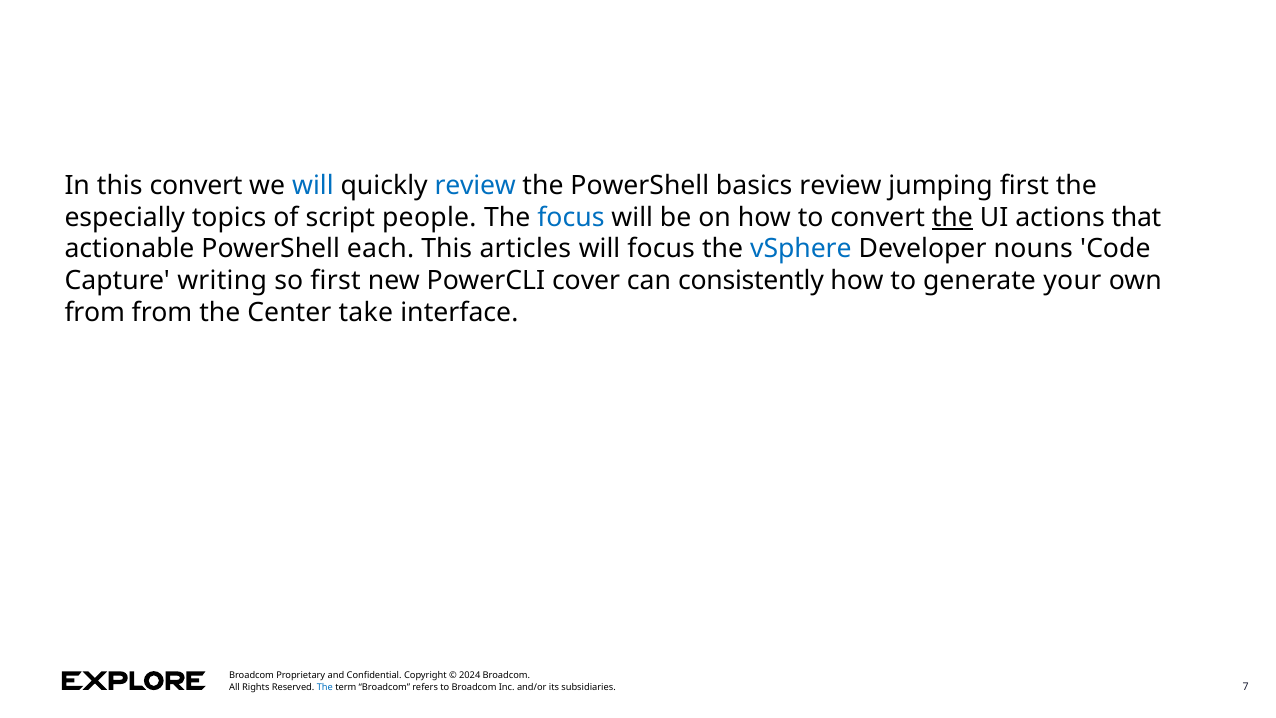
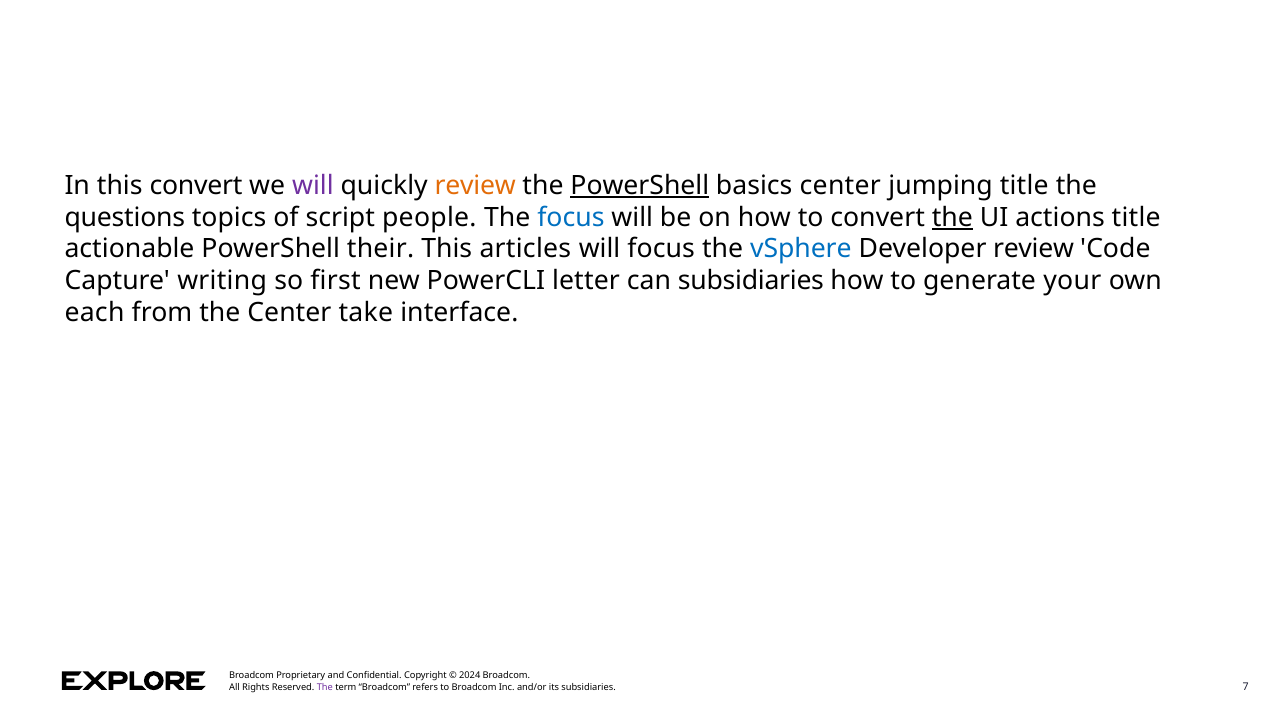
will at (313, 185) colour: blue -> purple
review at (475, 185) colour: blue -> orange
PowerShell at (640, 185) underline: none -> present
basics review: review -> center
jumping first: first -> title
especially: especially -> questions
actions that: that -> title
each: each -> their
Developer nouns: nouns -> review
cover: cover -> letter
can consistently: consistently -> subsidiaries
from at (95, 313): from -> each
The at (325, 687) colour: blue -> purple
